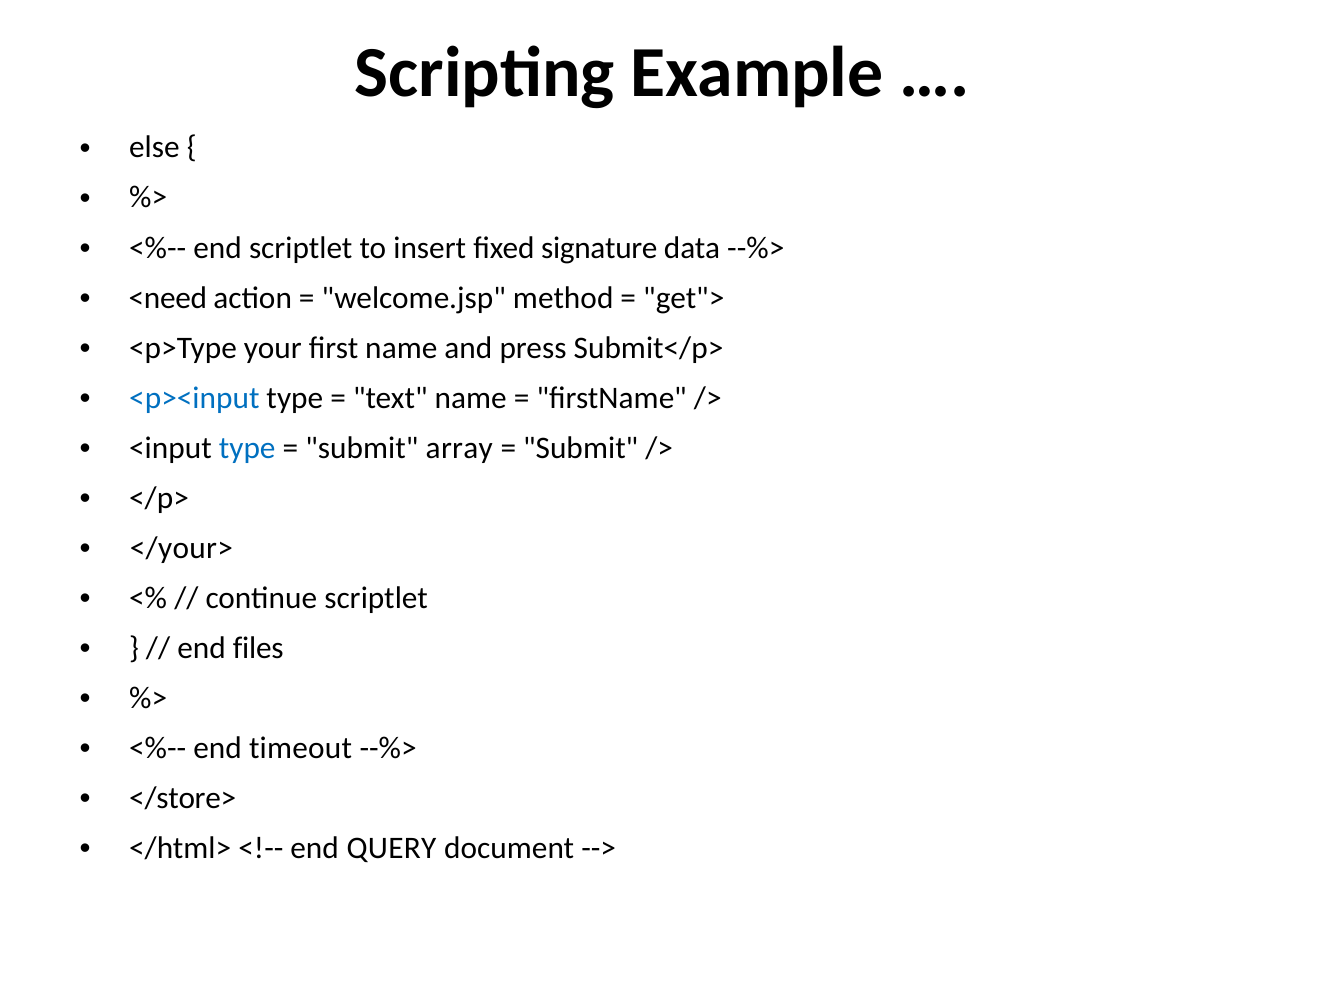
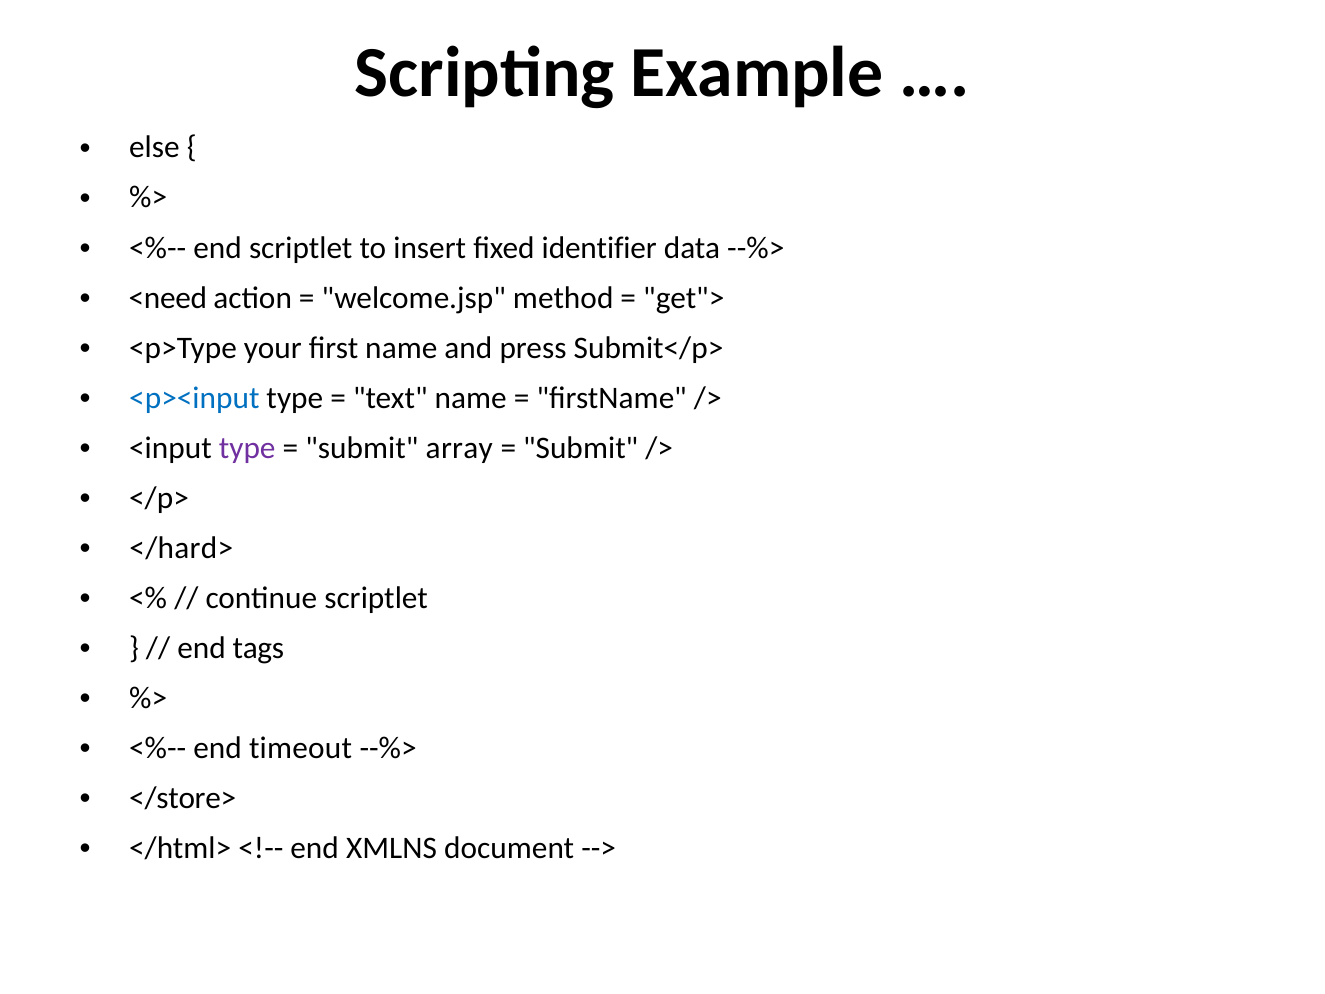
signature: signature -> identifier
type at (247, 448) colour: blue -> purple
</your>: </your> -> </hard>
files: files -> tags
QUERY: QUERY -> XMLNS
